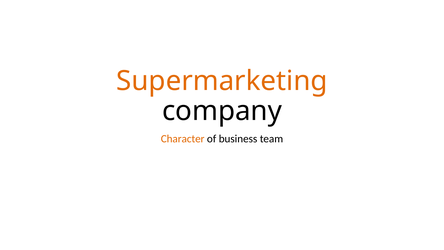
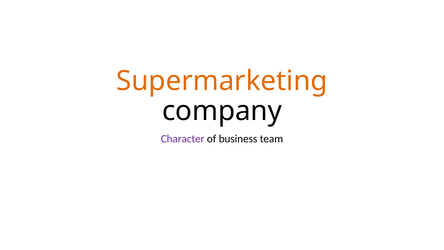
Character colour: orange -> purple
